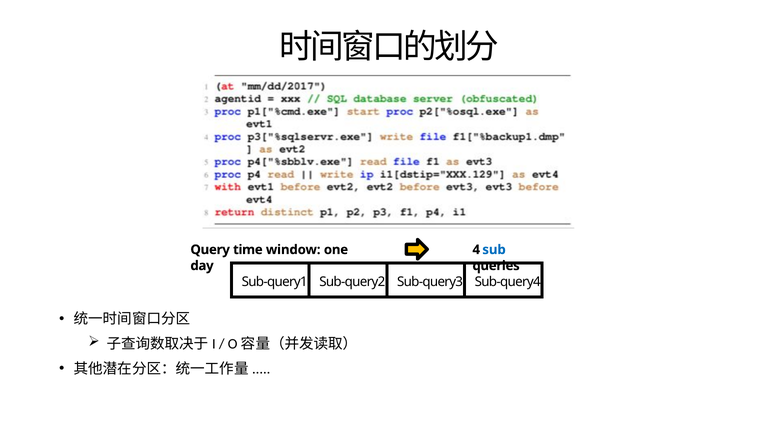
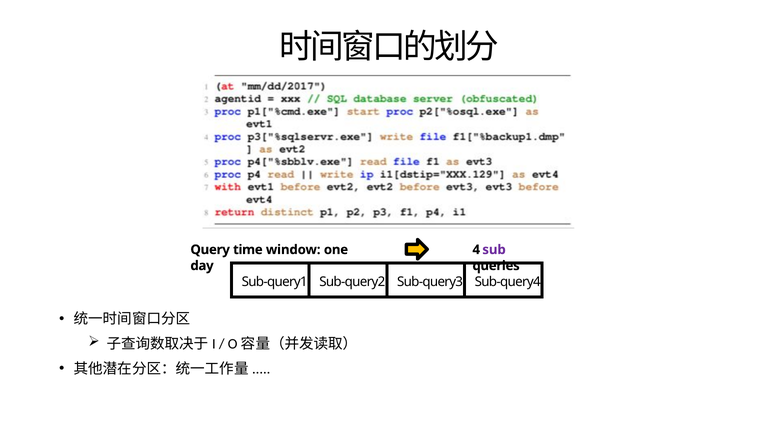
sub colour: blue -> purple
